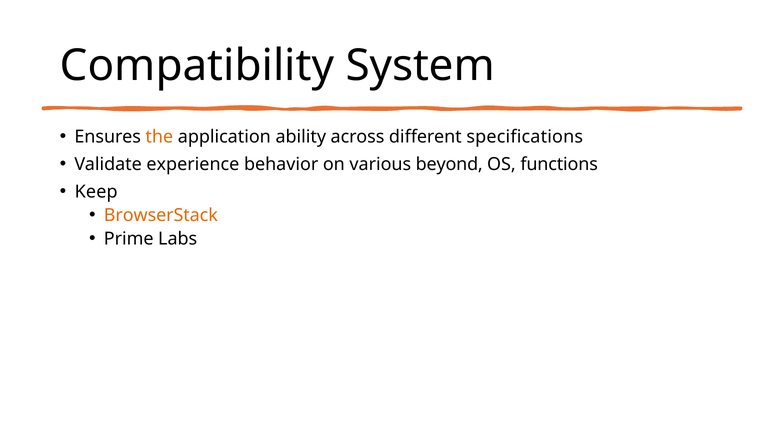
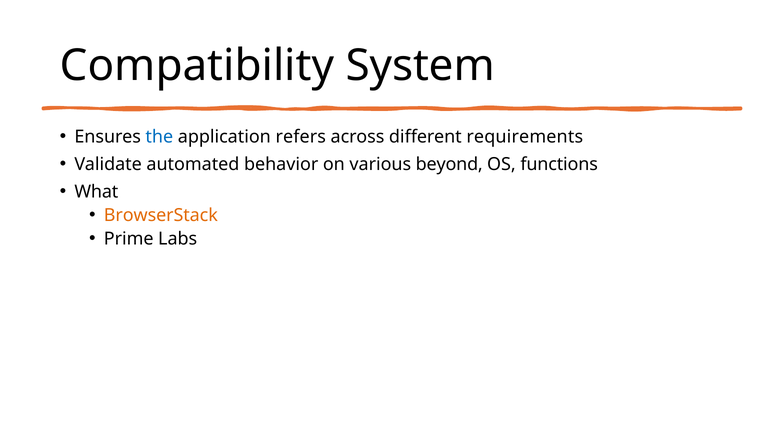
the colour: orange -> blue
ability: ability -> refers
specifications: specifications -> requirements
experience: experience -> automated
Keep: Keep -> What
